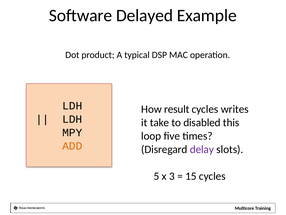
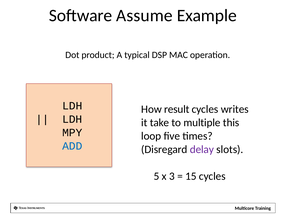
Delayed: Delayed -> Assume
disabled: disabled -> multiple
ADD colour: orange -> blue
